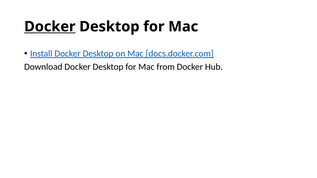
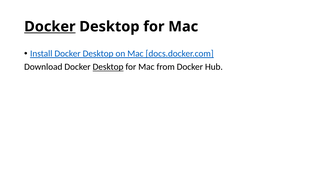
Desktop at (108, 67) underline: none -> present
